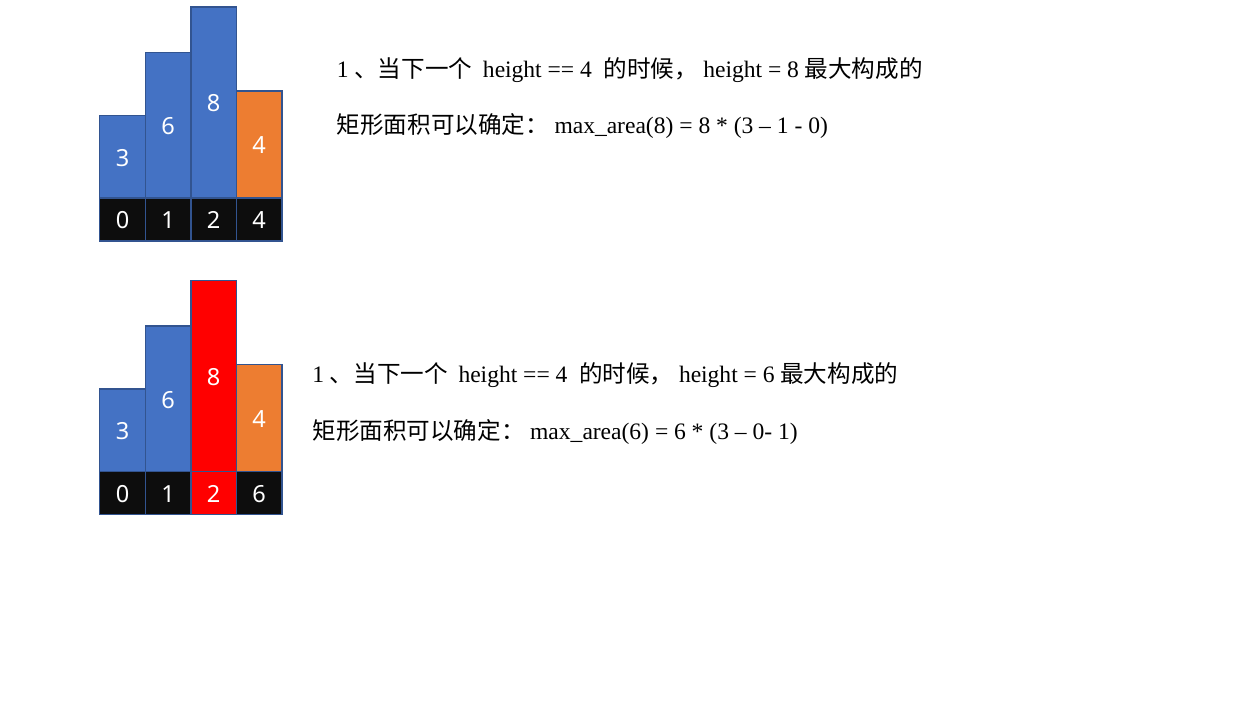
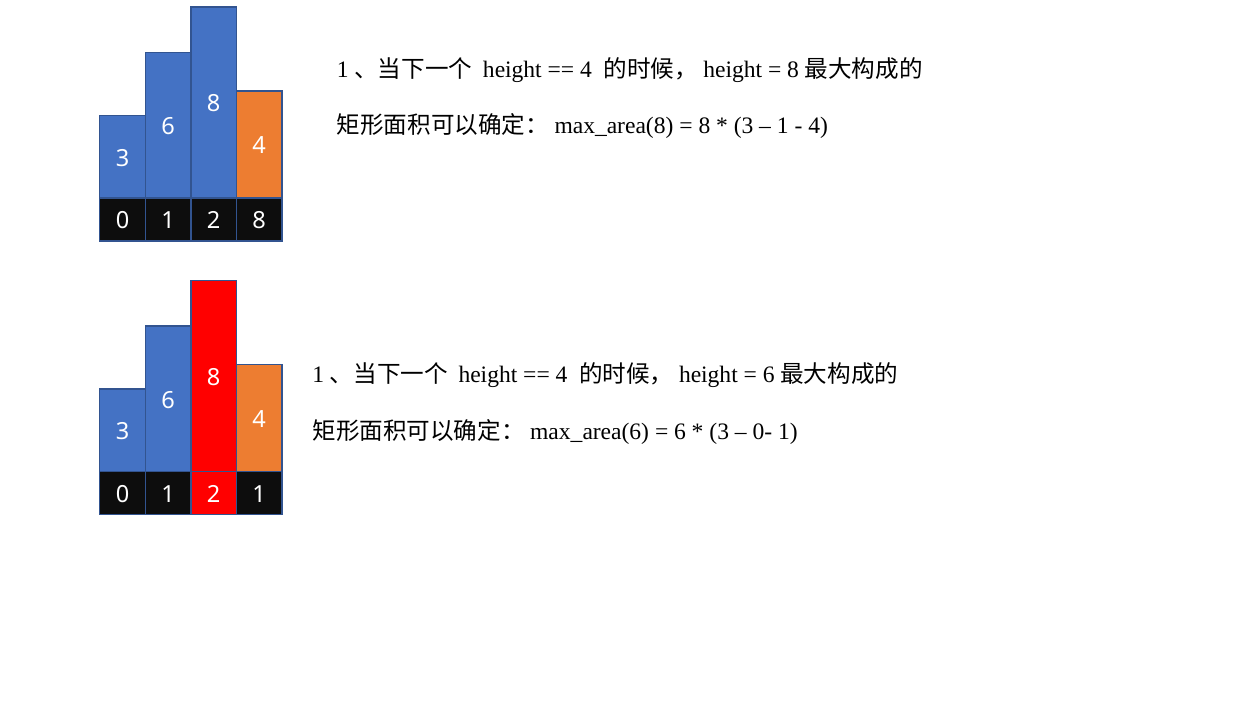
0 at (818, 126): 0 -> 4
2 4: 4 -> 8
1 6: 6 -> 1
